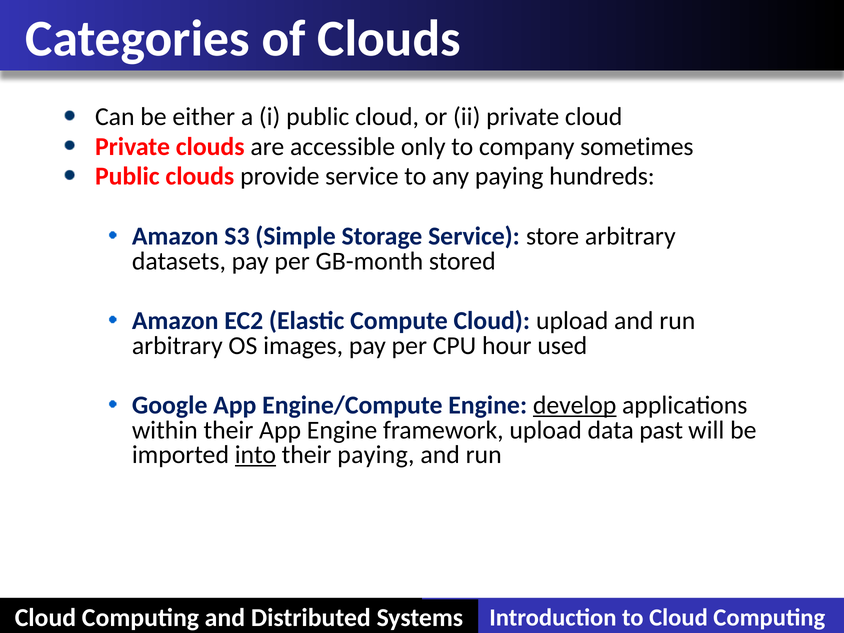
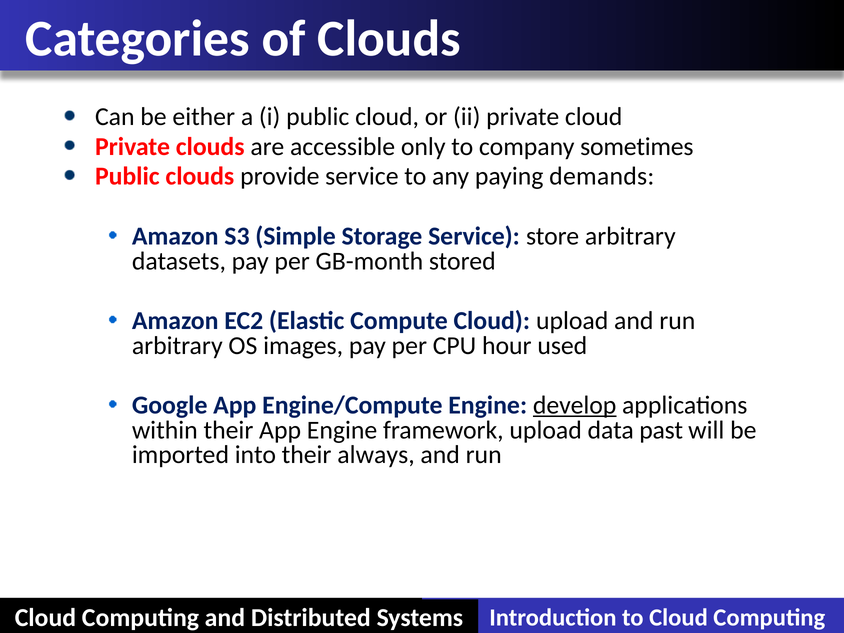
hundreds: hundreds -> demands
into underline: present -> none
their paying: paying -> always
